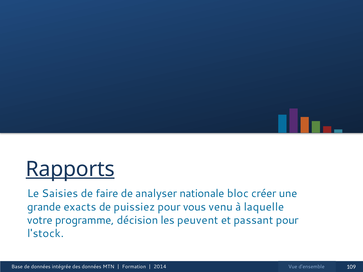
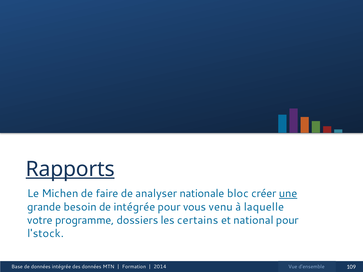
Saisies: Saisies -> Michen
une underline: none -> present
exacts: exacts -> besoin
de puissiez: puissiez -> intégrée
décision: décision -> dossiers
peuvent: peuvent -> certains
passant: passant -> national
